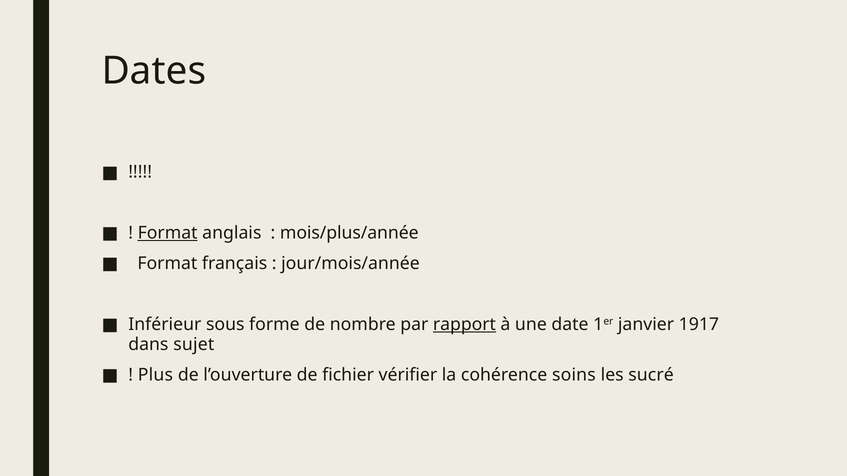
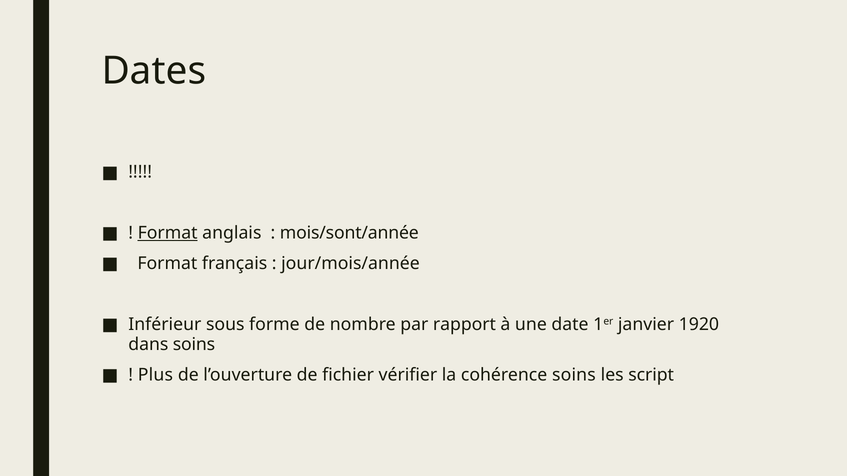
mois/plus/année: mois/plus/année -> mois/sont/année
rapport underline: present -> none
1917: 1917 -> 1920
dans sujet: sujet -> soins
sucré: sucré -> script
